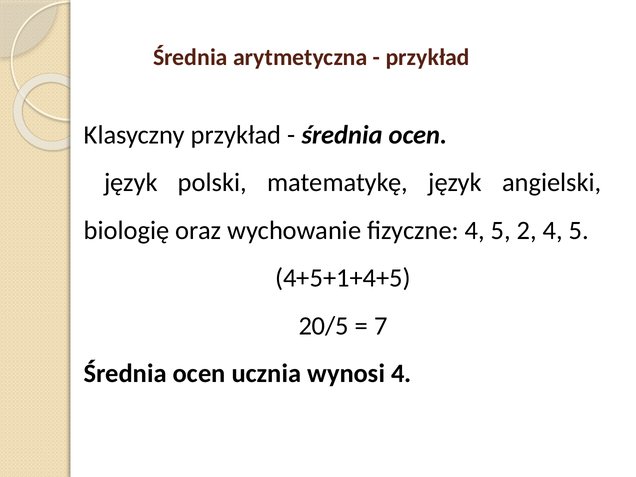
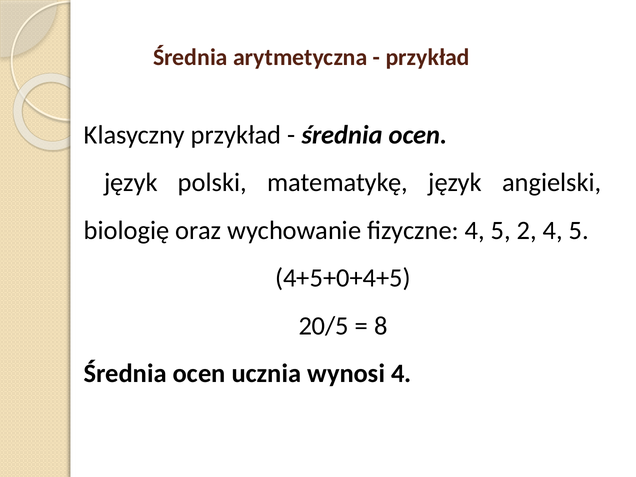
4+5+1+4+5: 4+5+1+4+5 -> 4+5+0+4+5
7: 7 -> 8
